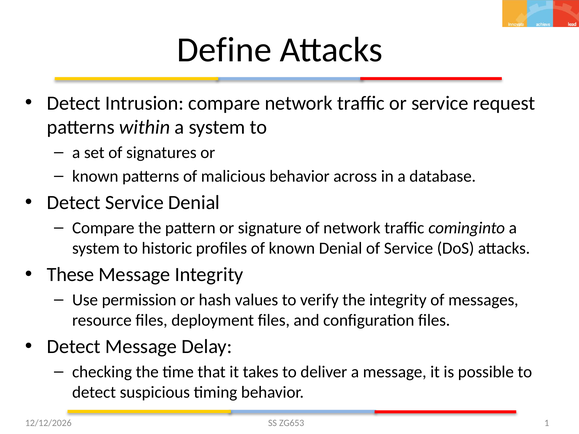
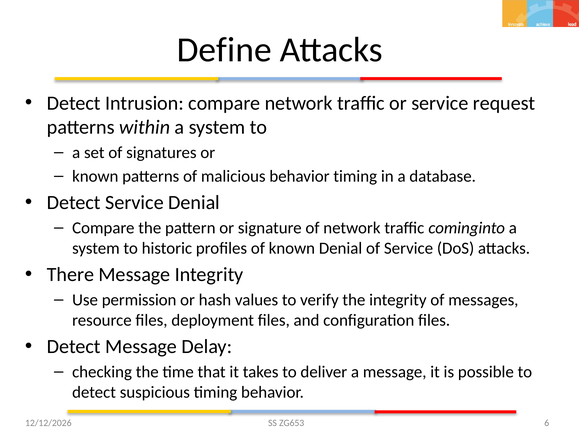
behavior across: across -> timing
These: These -> There
1: 1 -> 6
